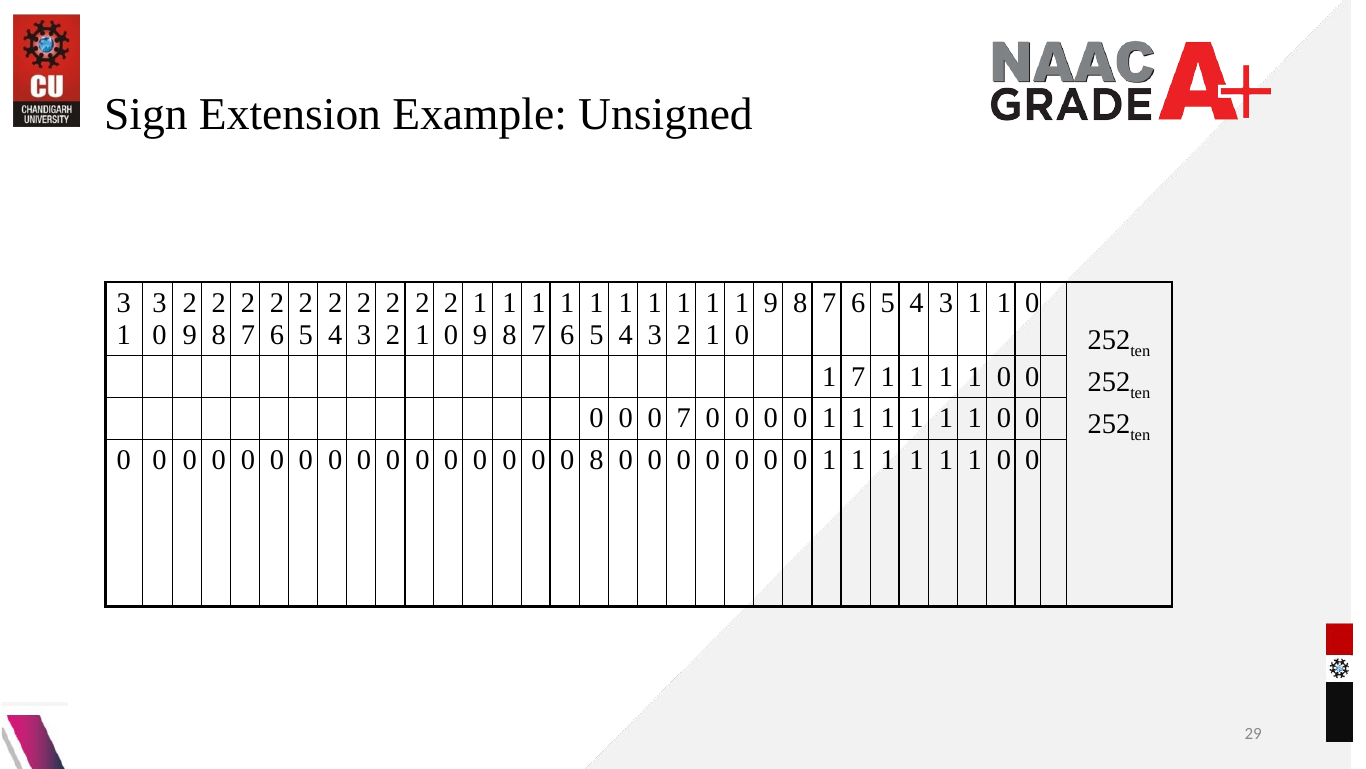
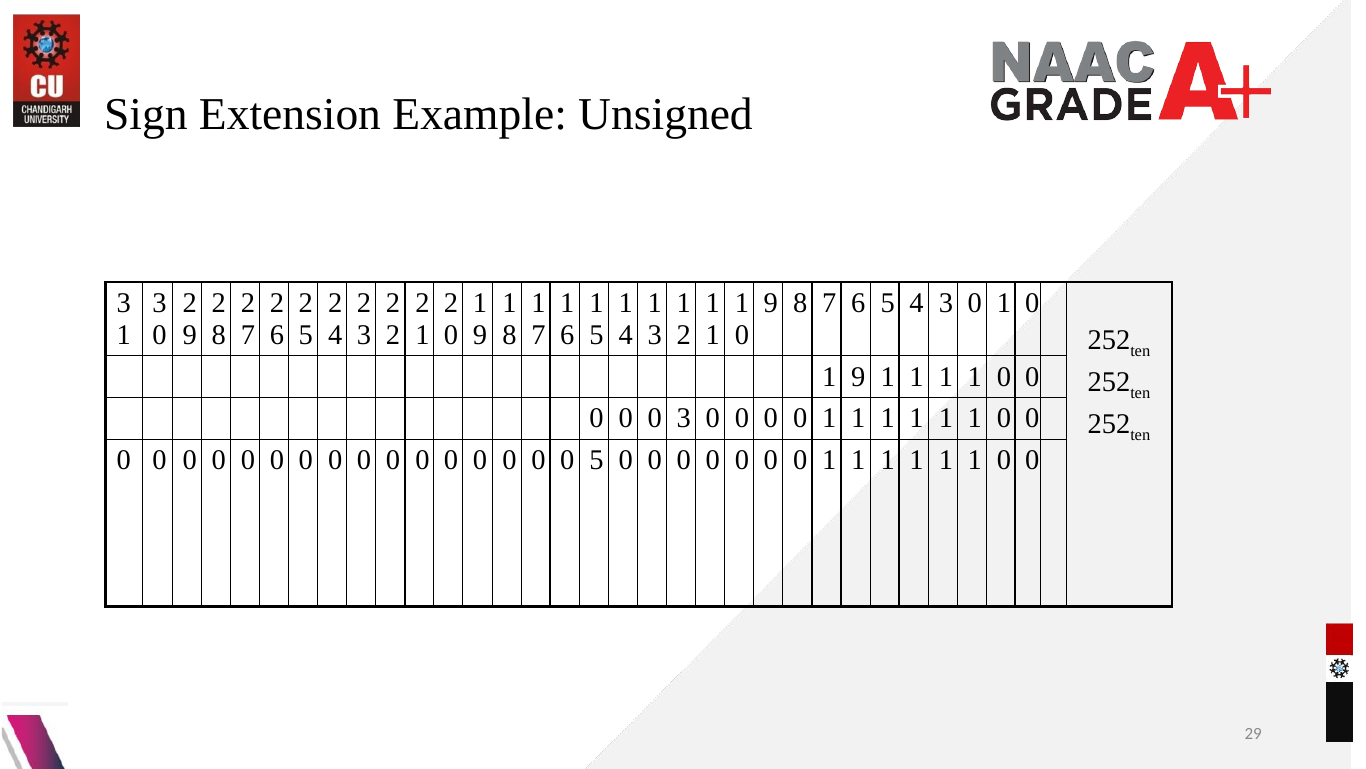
4 3 1: 1 -> 0
7 at (858, 376): 7 -> 9
0 7: 7 -> 3
0 8: 8 -> 5
